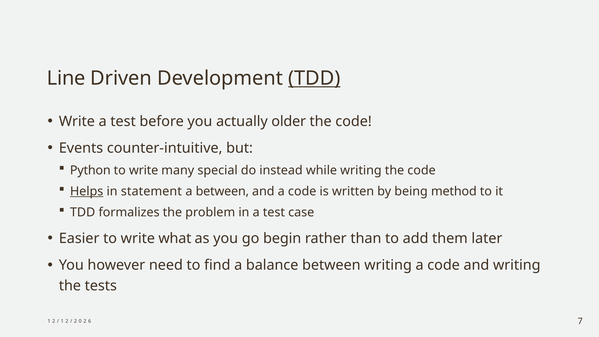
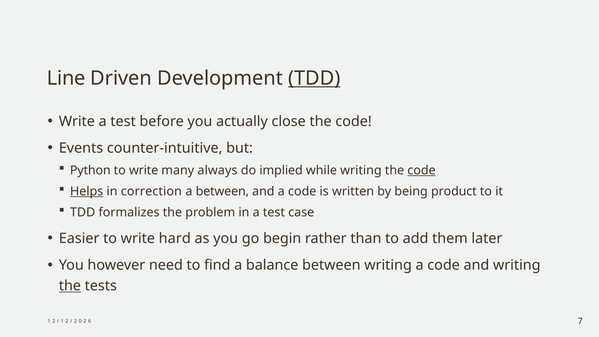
older: older -> close
special: special -> always
instead: instead -> implied
code at (422, 170) underline: none -> present
statement: statement -> correction
method: method -> product
what: what -> hard
the at (70, 286) underline: none -> present
